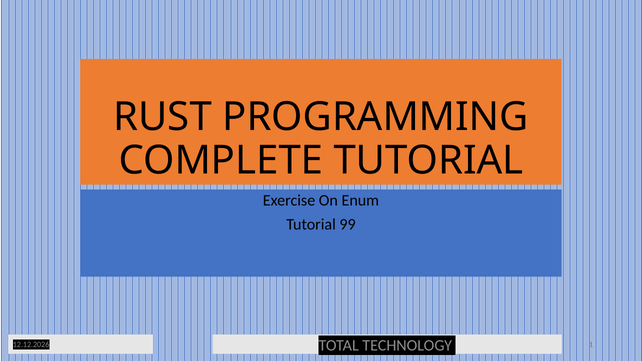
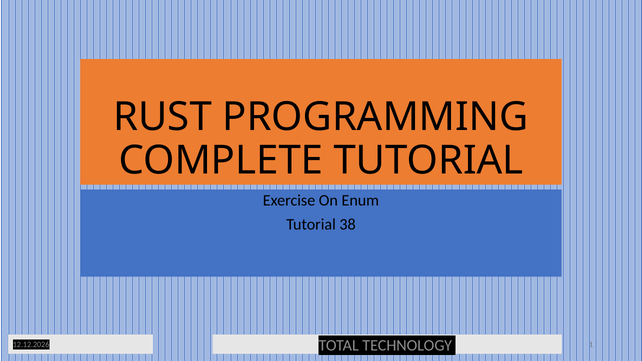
99: 99 -> 38
